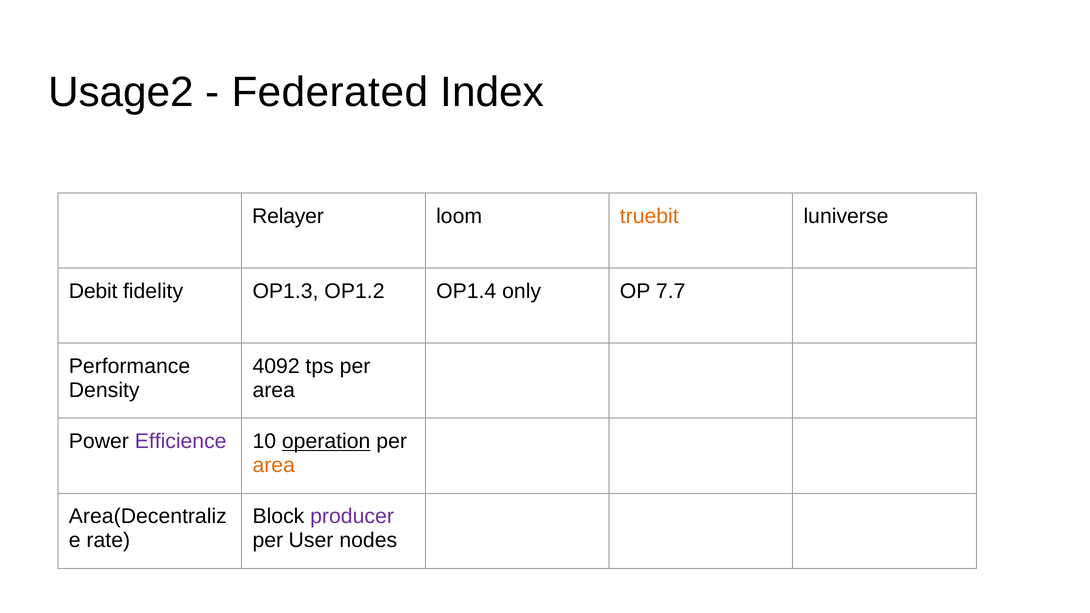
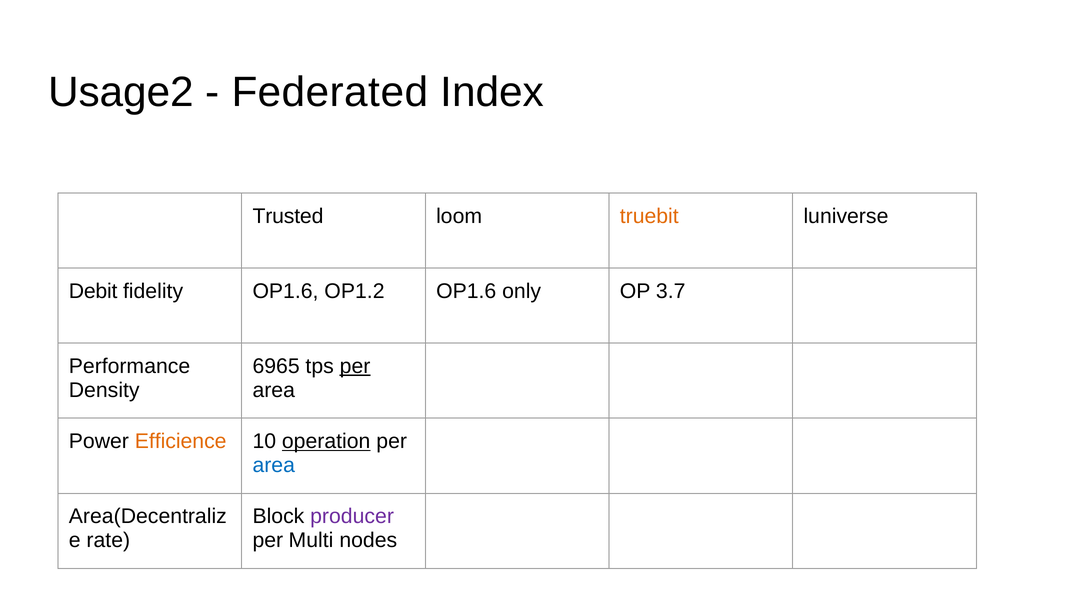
Relayer: Relayer -> Trusted
fidelity OP1.3: OP1.3 -> OP1.6
OP1.2 OP1.4: OP1.4 -> OP1.6
7.7: 7.7 -> 3.7
4092: 4092 -> 6965
per at (355, 366) underline: none -> present
Efficience colour: purple -> orange
area at (274, 465) colour: orange -> blue
User: User -> Multi
